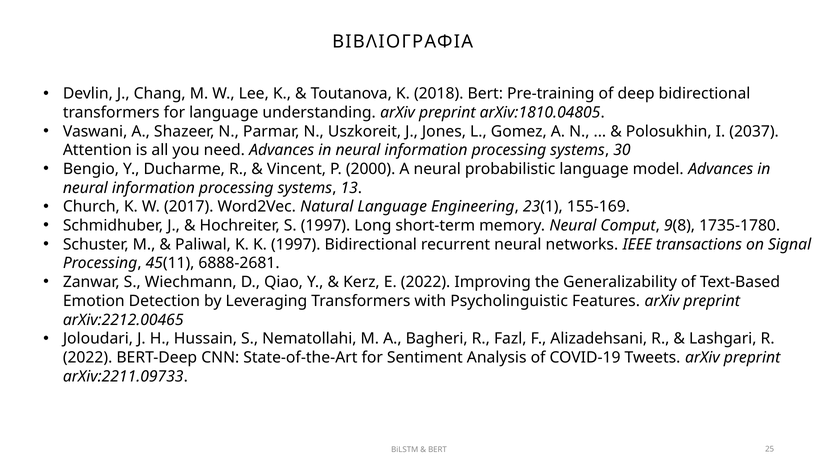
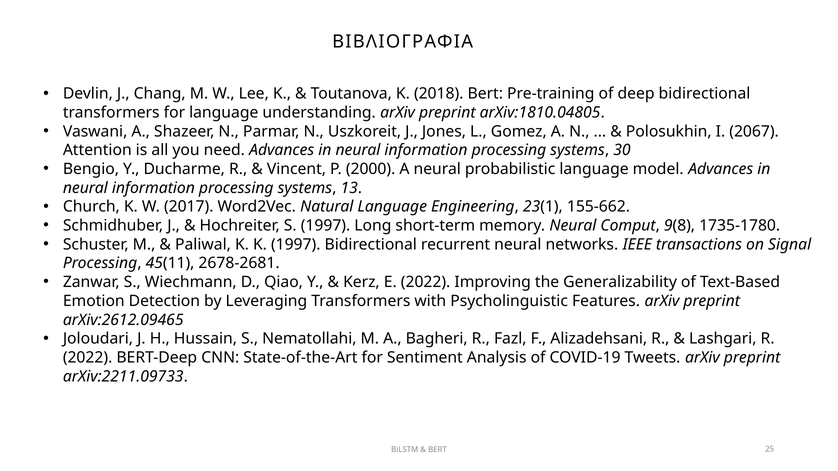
2037: 2037 -> 2067
155-169: 155-169 -> 155-662
6888-2681: 6888-2681 -> 2678-2681
arXiv:2212.00465: arXiv:2212.00465 -> arXiv:2612.09465
